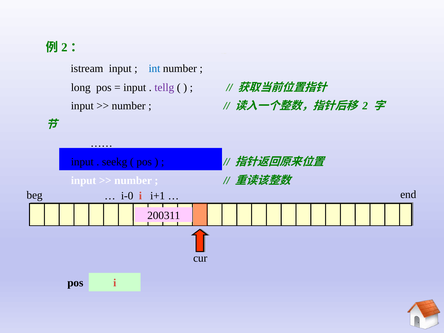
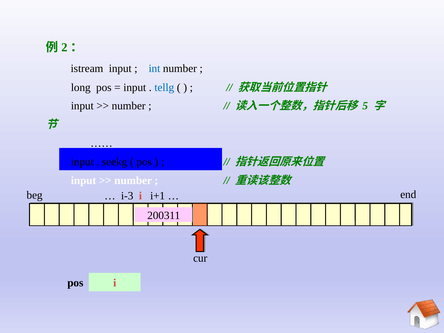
tellg colour: purple -> blue
2: 2 -> 5
i-0: i-0 -> i-3
